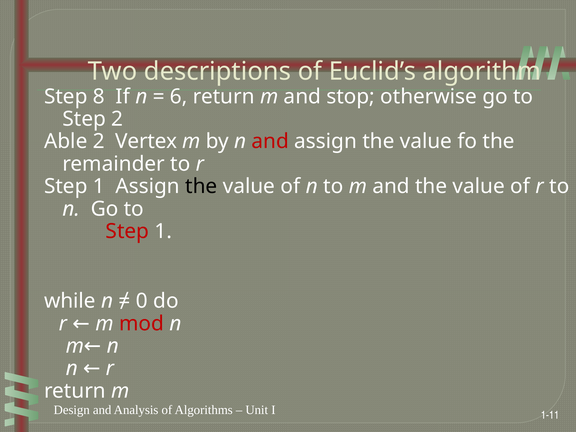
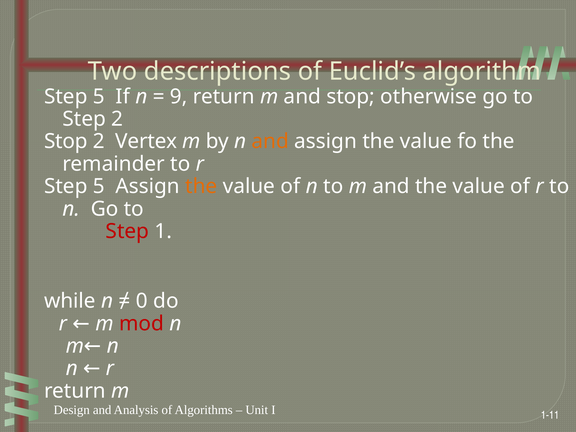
8 at (99, 97): 8 -> 5
6: 6 -> 9
Able at (66, 141): Able -> Stop
and at (270, 141) colour: red -> orange
1 at (99, 186): 1 -> 5
the at (201, 186) colour: black -> orange
